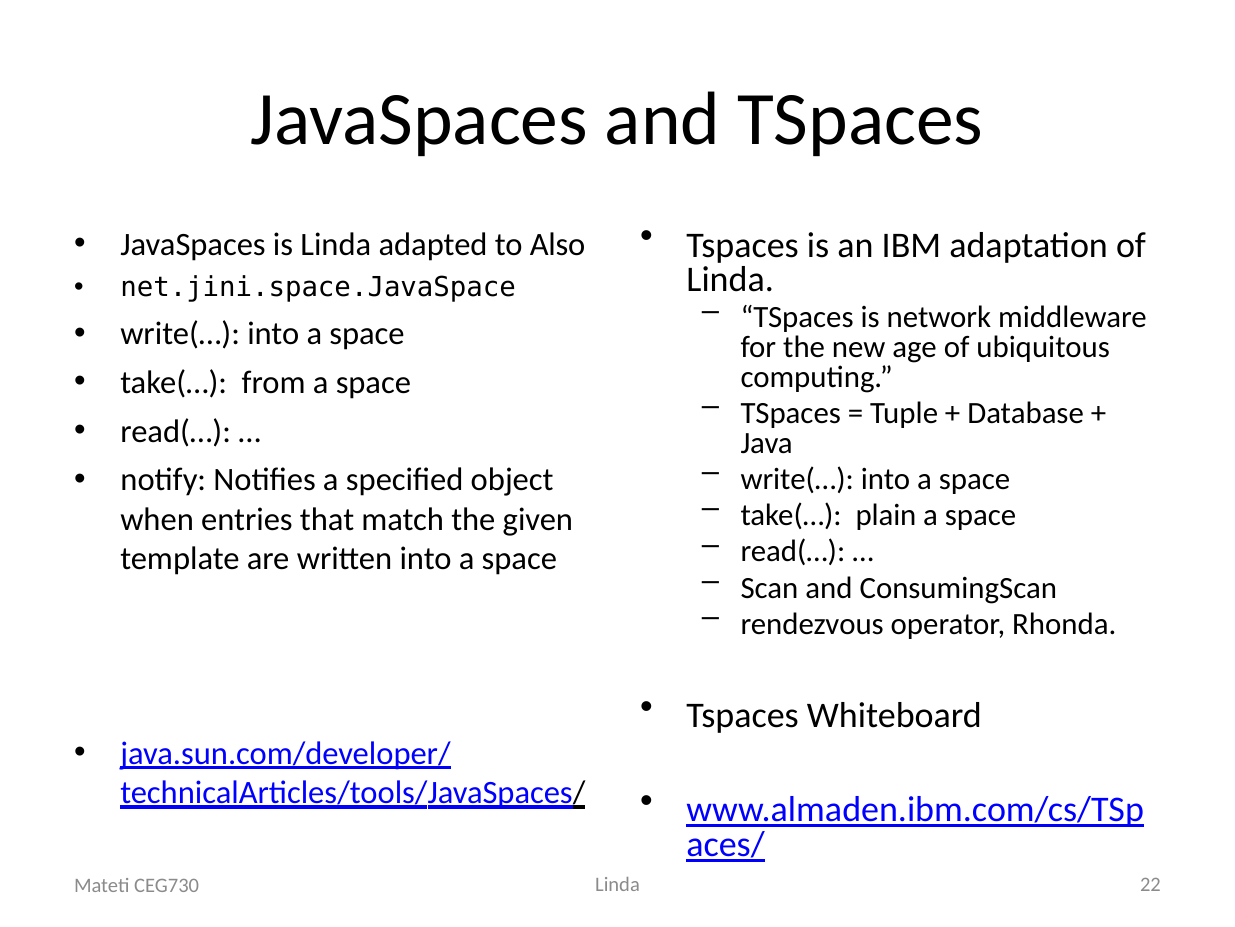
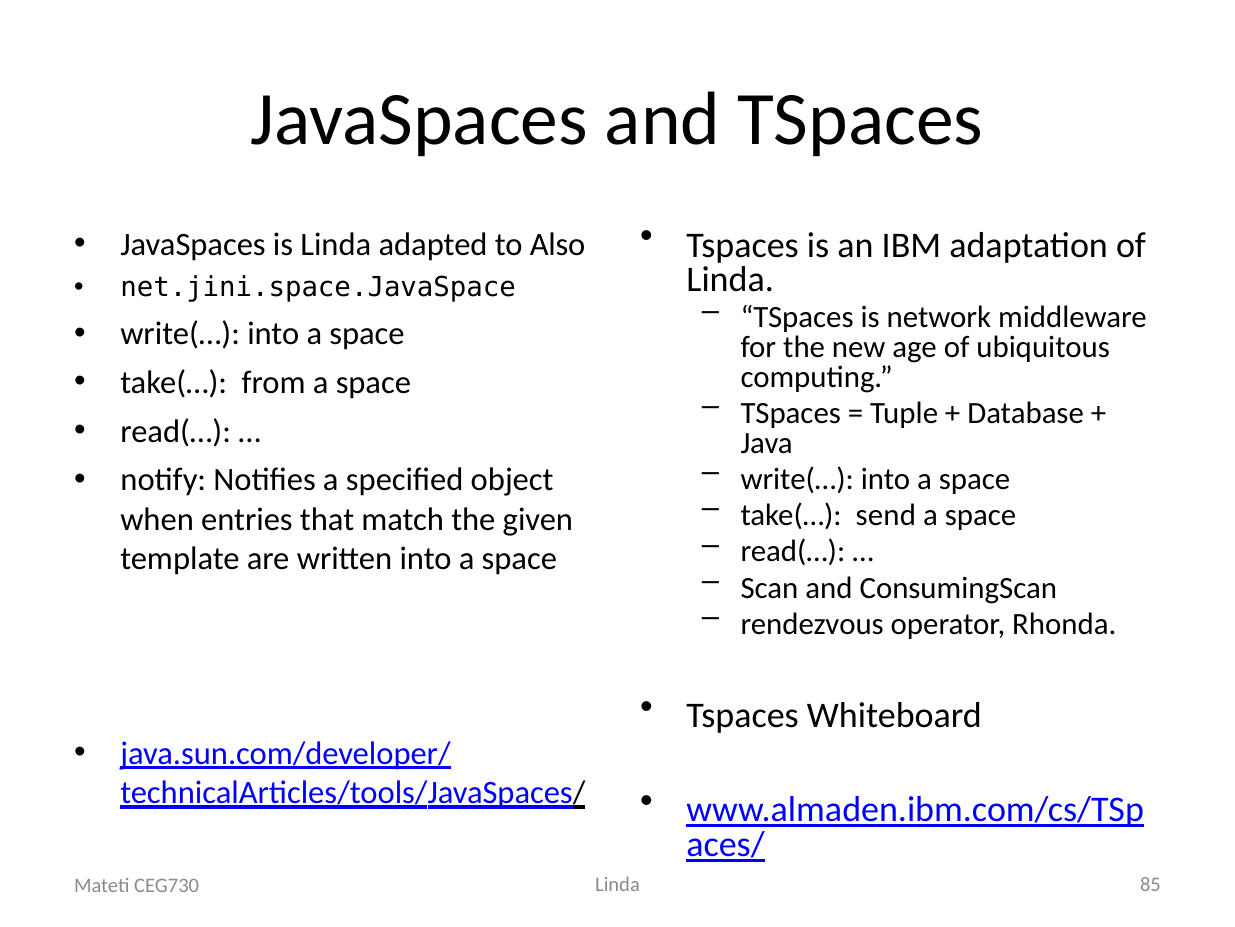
plain: plain -> send
22: 22 -> 85
